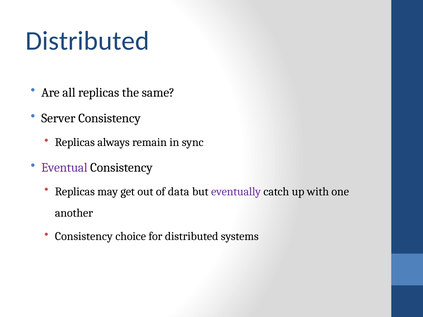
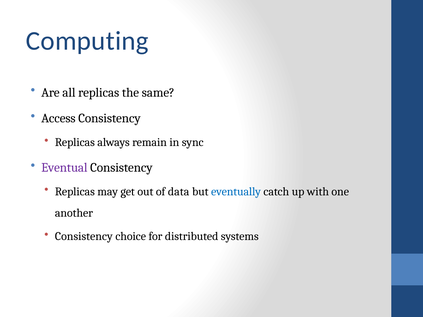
Distributed at (87, 41): Distributed -> Computing
Server: Server -> Access
eventually colour: purple -> blue
